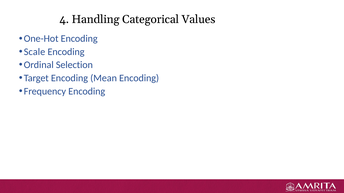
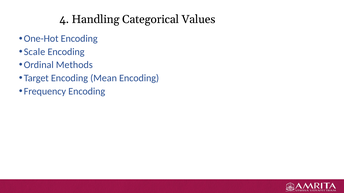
Selection: Selection -> Methods
